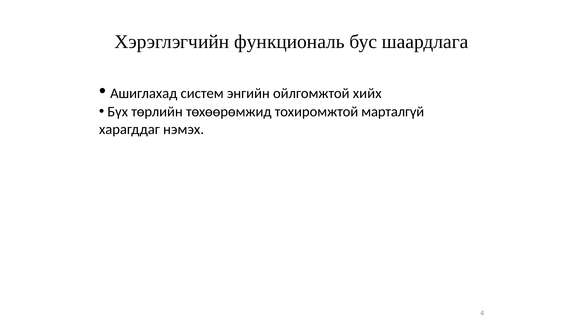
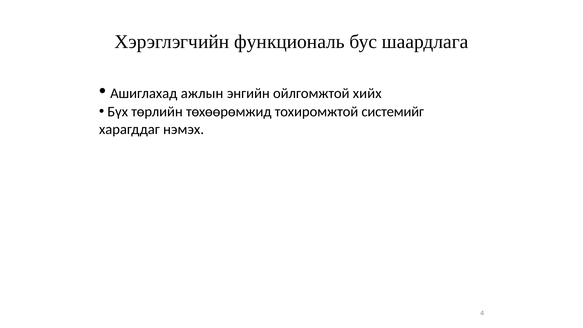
систем: систем -> ажлын
марталгүй: марталгүй -> системийг
